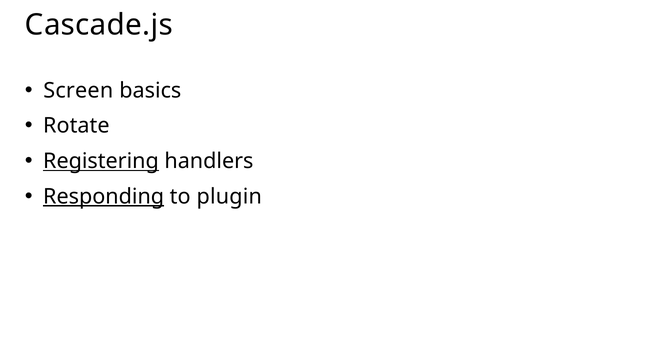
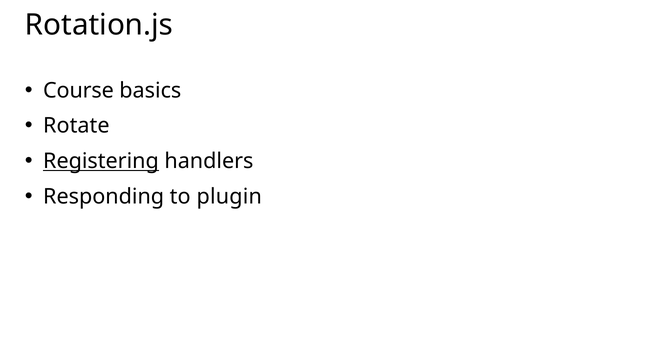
Cascade.js: Cascade.js -> Rotation.js
Screen: Screen -> Course
Responding underline: present -> none
